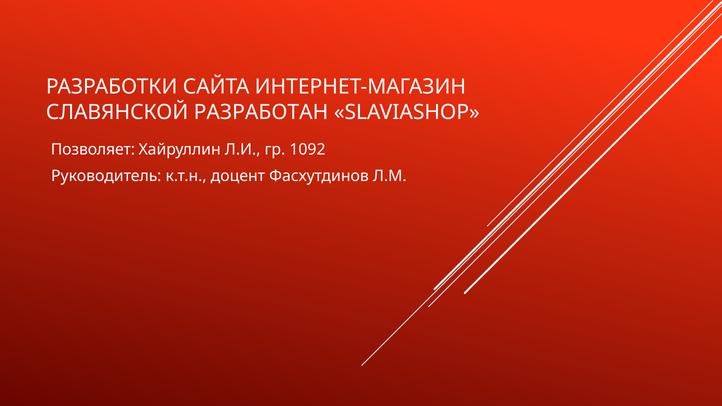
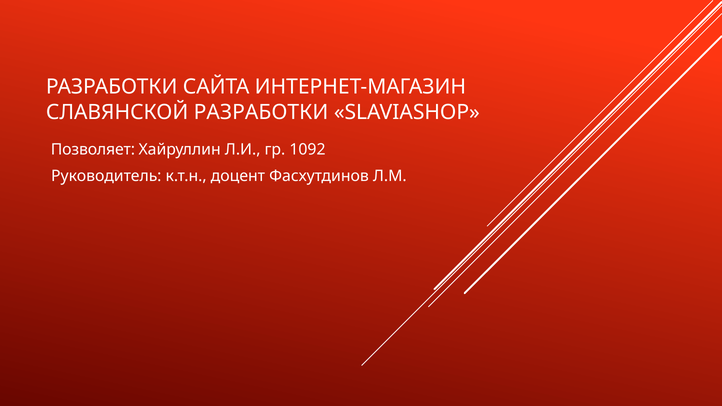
СЛАВЯНСКОЙ РАЗРАБОТАН: РАЗРАБОТАН -> РАЗРАБОТКИ
